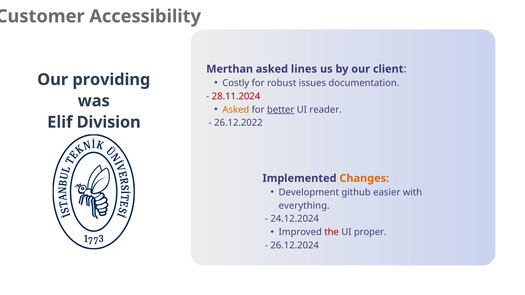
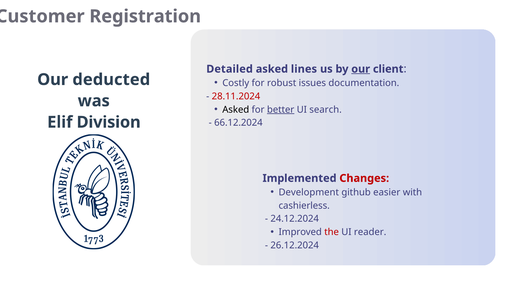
Accessibility: Accessibility -> Registration
Merthan: Merthan -> Detailed
our at (361, 69) underline: none -> present
providing: providing -> deducted
Asked at (236, 110) colour: orange -> black
reader: reader -> search
26.12.2022: 26.12.2022 -> 66.12.2024
Changes colour: orange -> red
everything: everything -> cashierless
proper: proper -> reader
